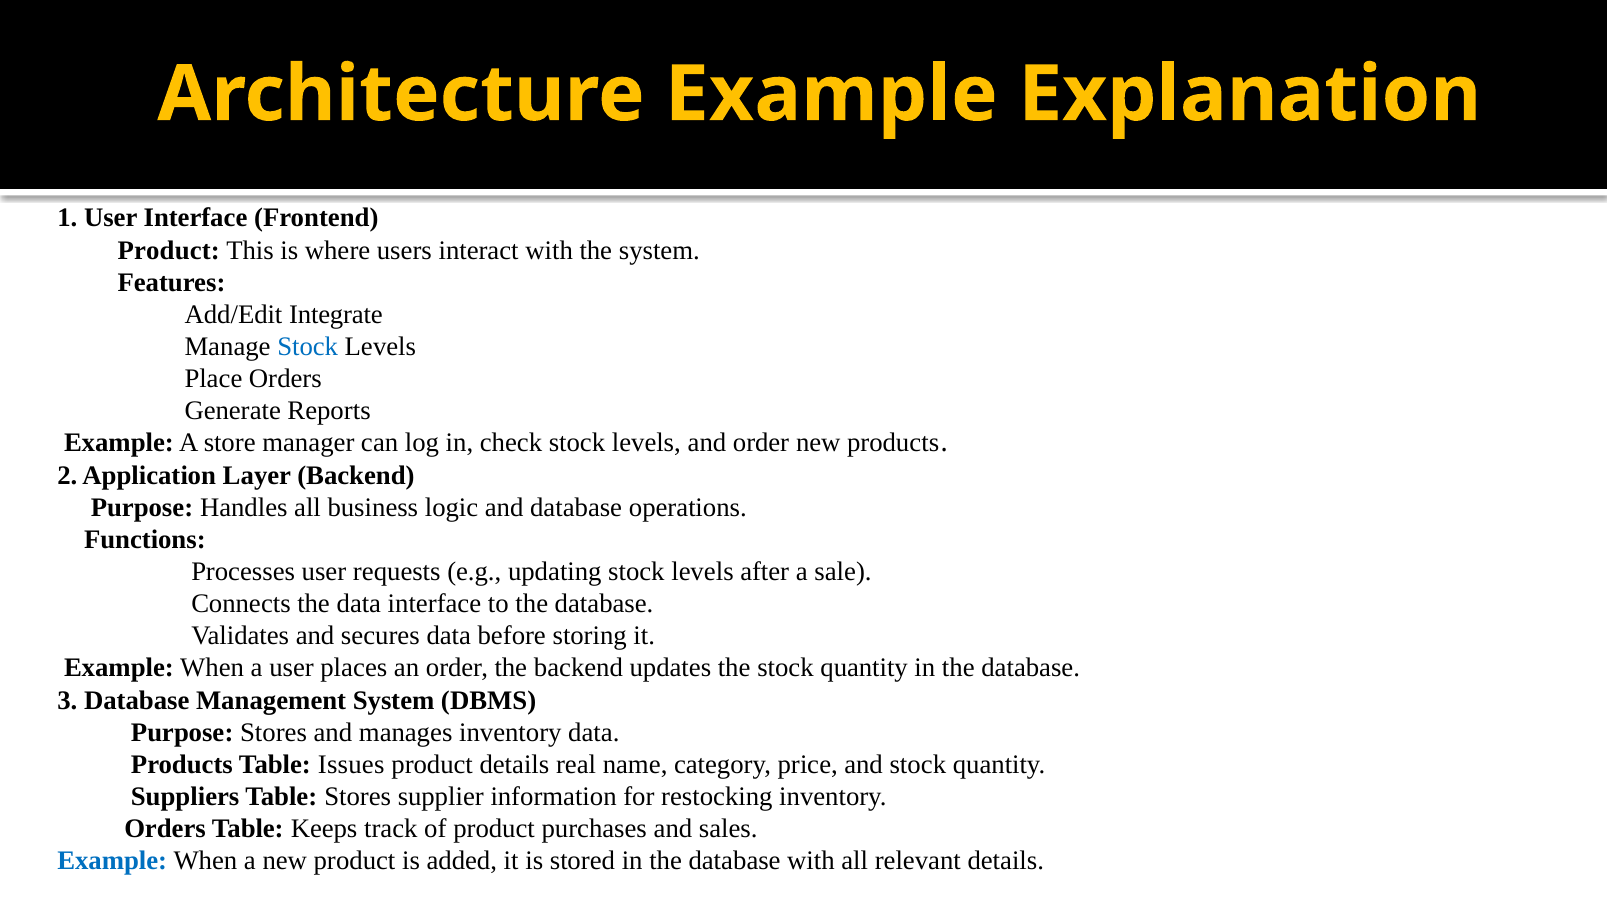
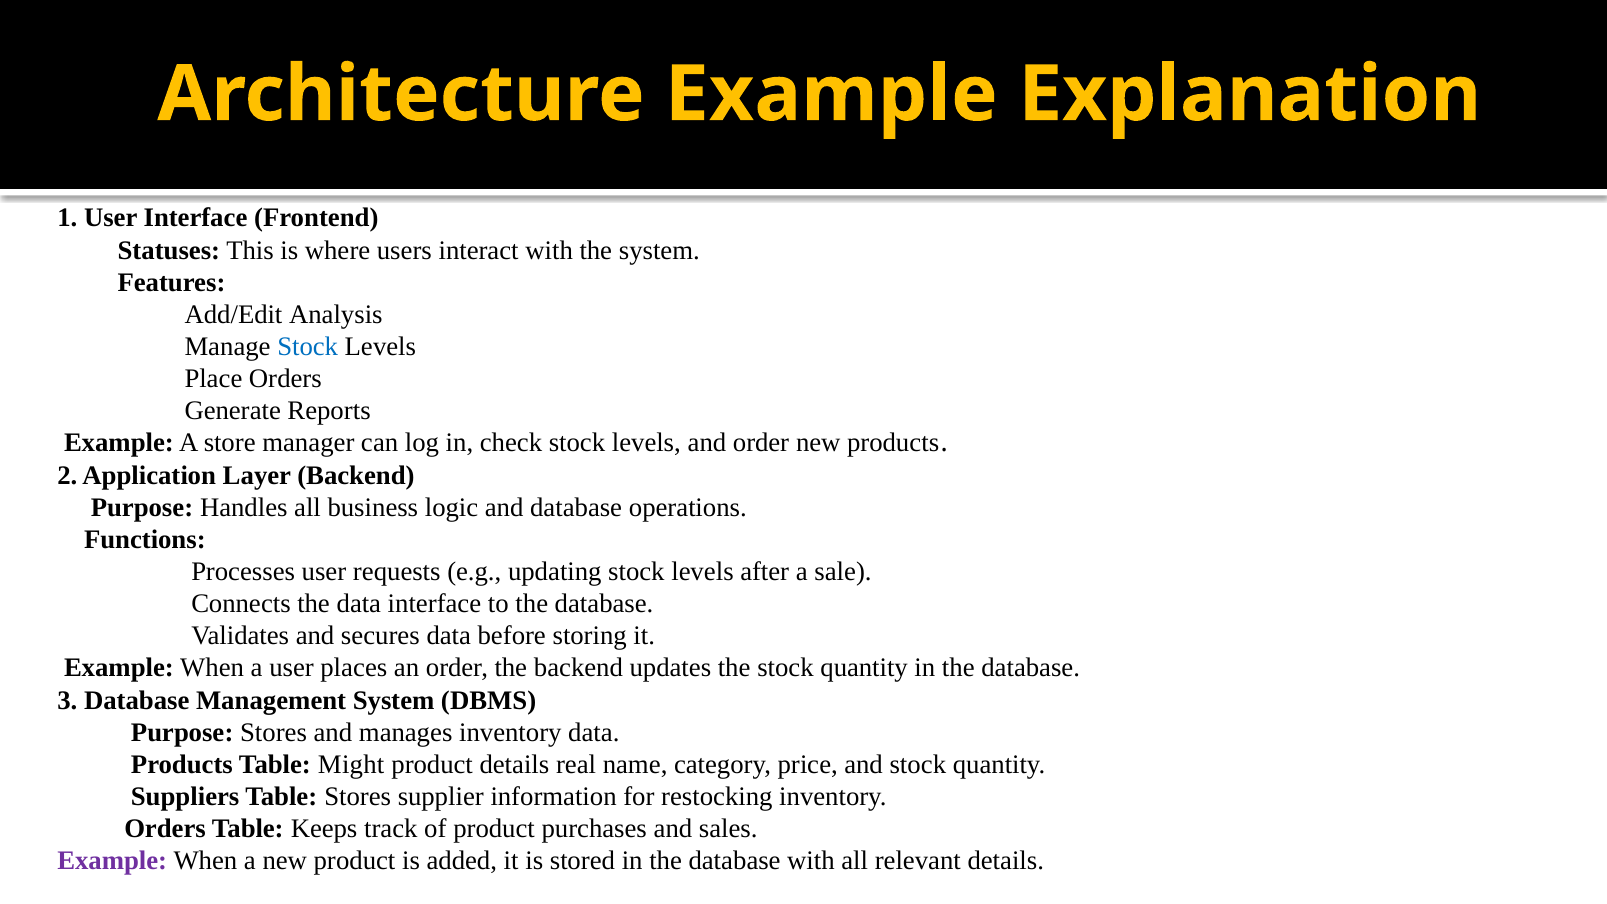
Product at (169, 250): Product -> Statuses
Integrate: Integrate -> Analysis
Issues: Issues -> Might
Example at (112, 861) colour: blue -> purple
